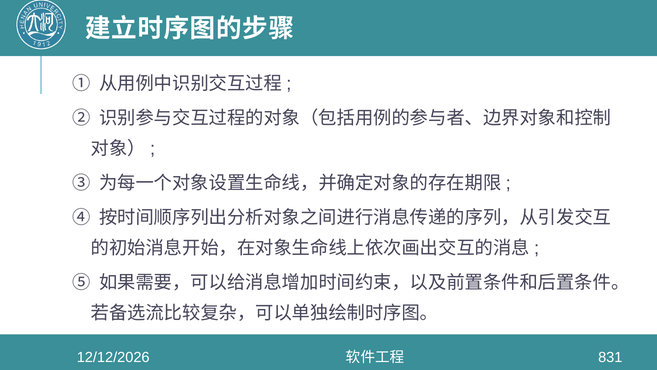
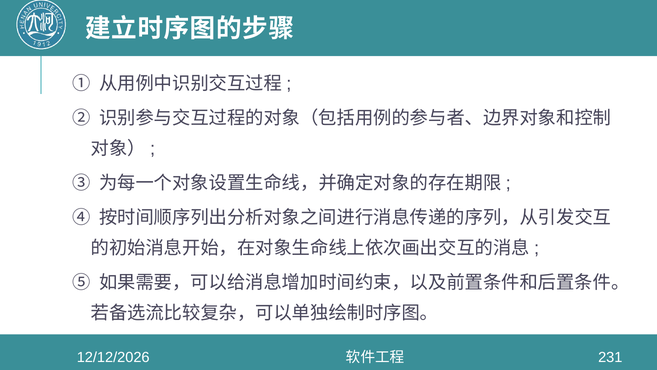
831: 831 -> 231
